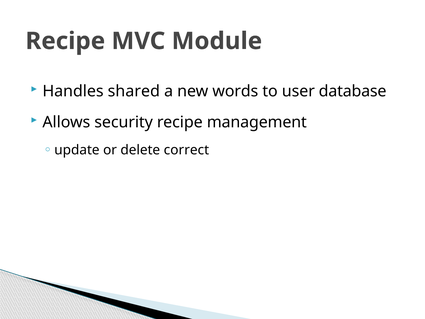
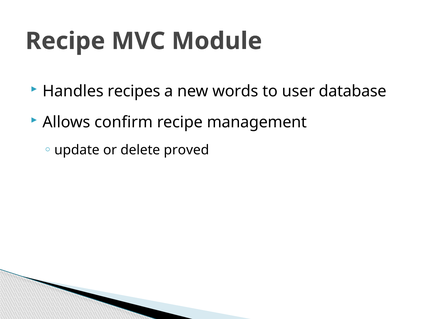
shared: shared -> recipes
security: security -> confirm
correct: correct -> proved
